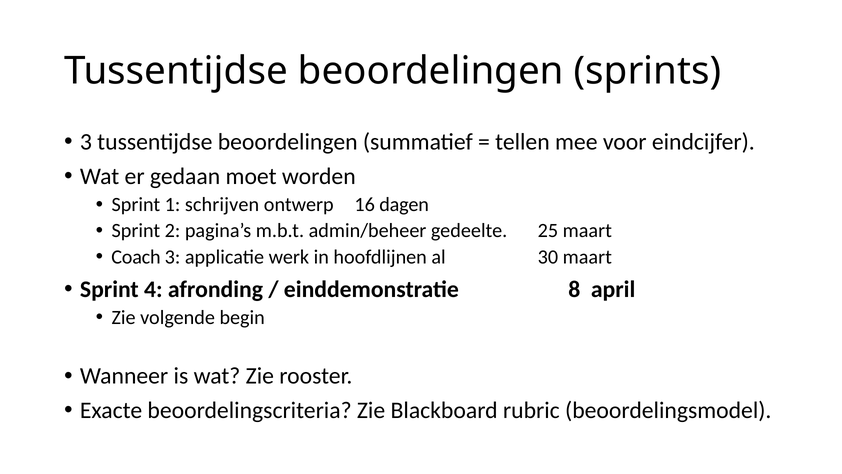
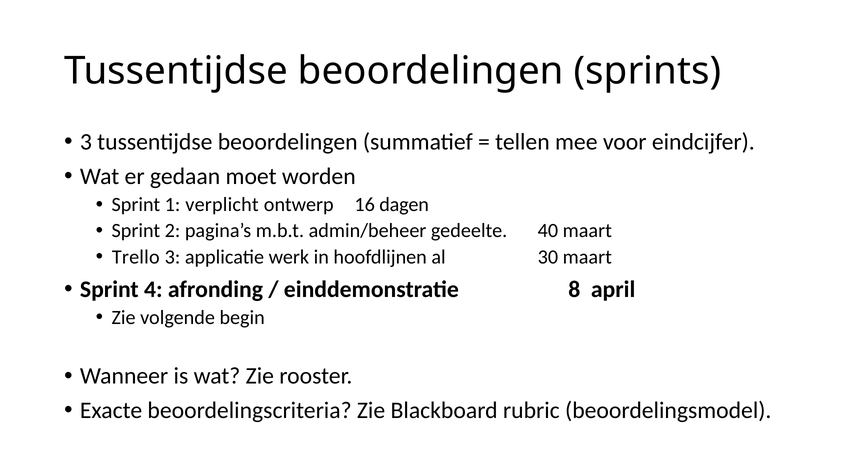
schrijven: schrijven -> verplicht
25: 25 -> 40
Coach: Coach -> Trello
